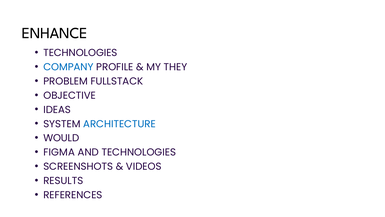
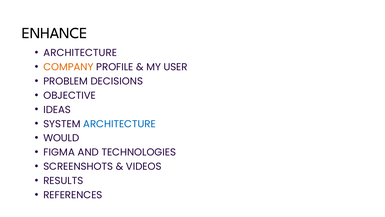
TECHNOLOGIES at (80, 53): TECHNOLOGIES -> ARCHITECTURE
COMPANY colour: blue -> orange
THEY: THEY -> USER
FULLSTACK: FULLSTACK -> DECISIONS
